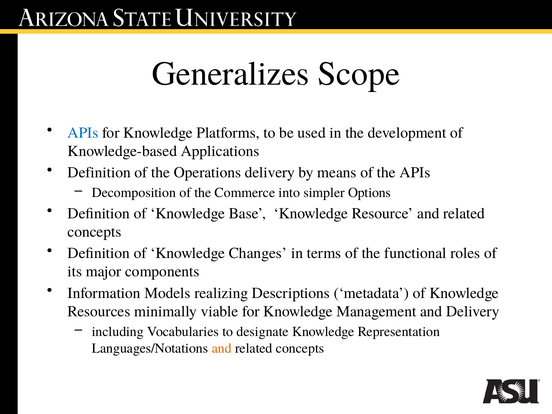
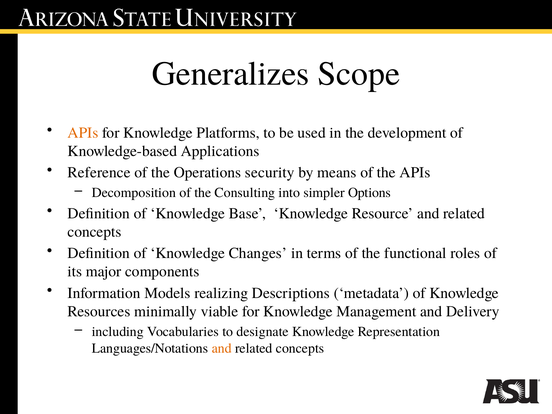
APIs at (83, 133) colour: blue -> orange
Definition at (99, 173): Definition -> Reference
Operations delivery: delivery -> security
Commerce: Commerce -> Consulting
